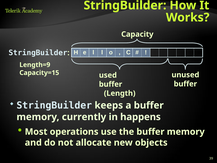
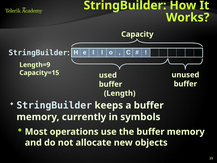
happens: happens -> symbols
